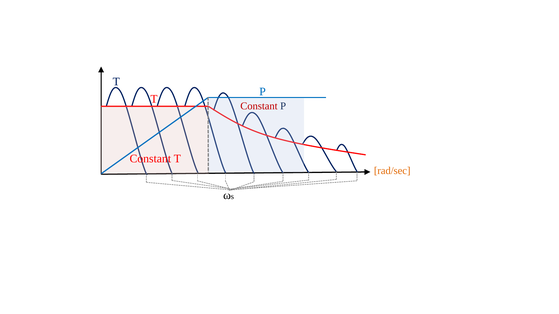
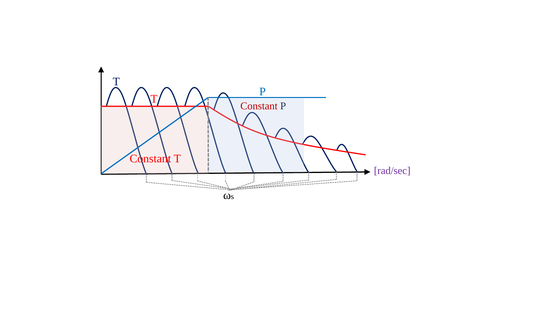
rad/sec colour: orange -> purple
